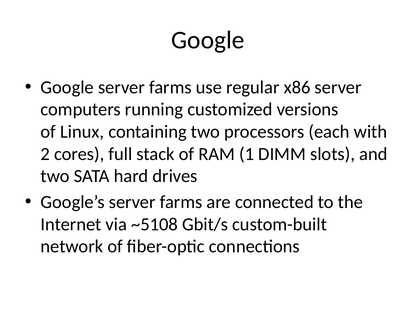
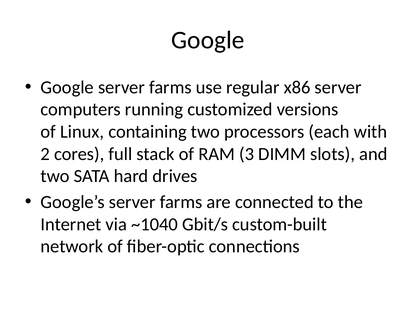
1: 1 -> 3
~5108: ~5108 -> ~1040
